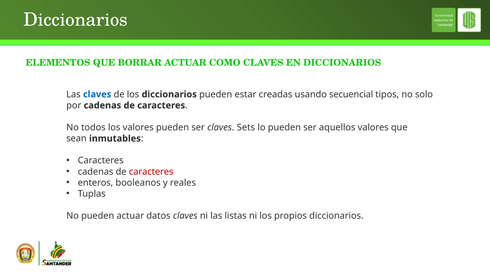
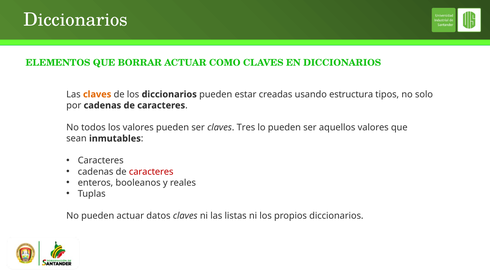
claves at (97, 94) colour: blue -> orange
secuencial: secuencial -> estructura
Sets: Sets -> Tres
